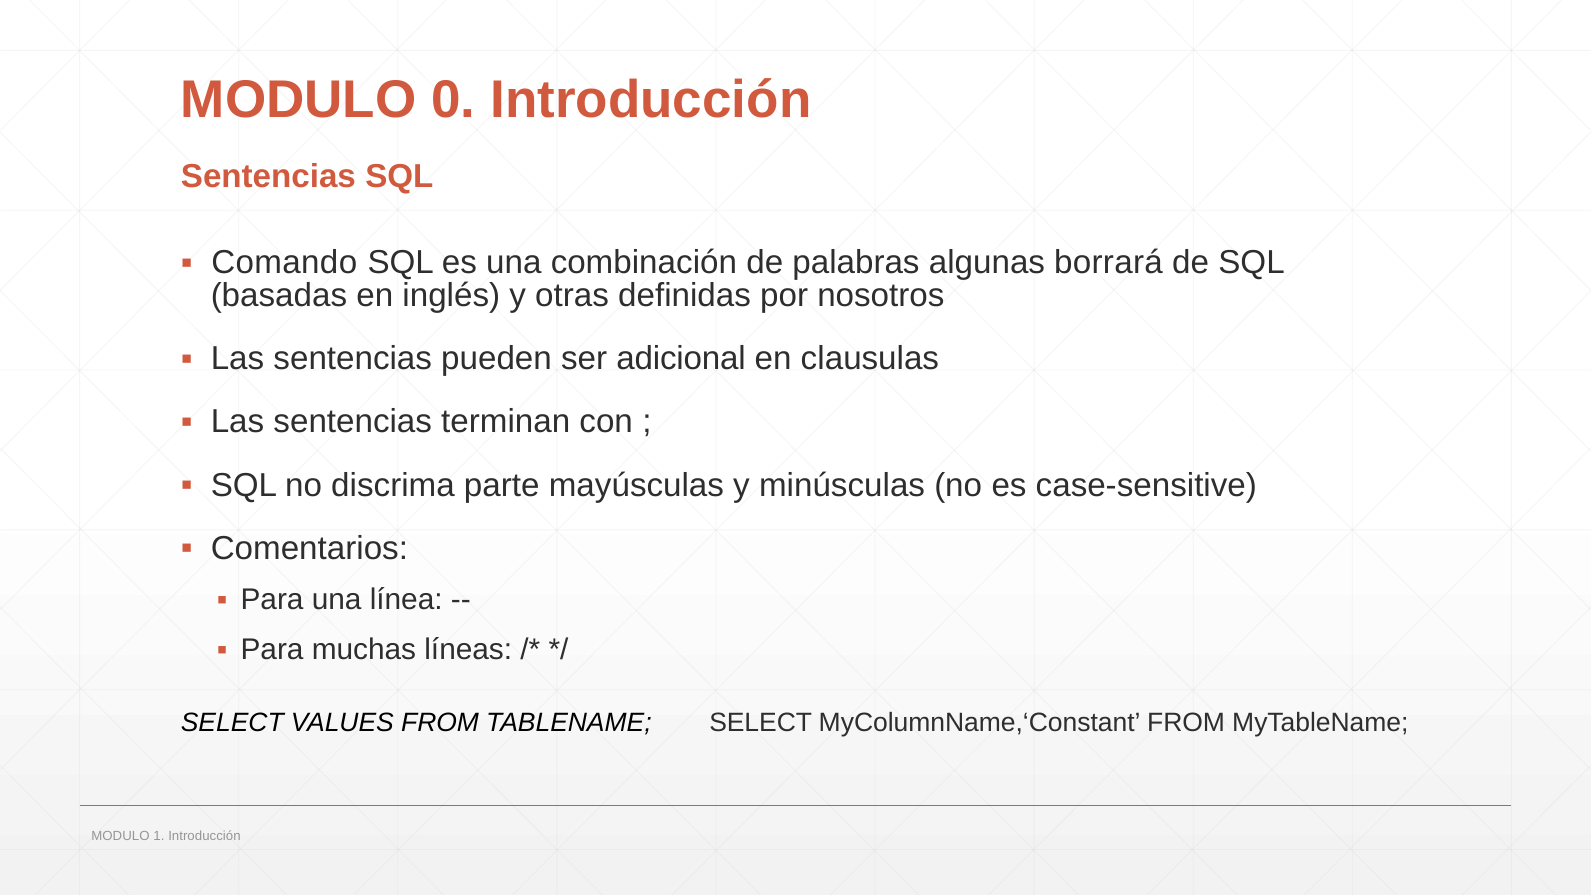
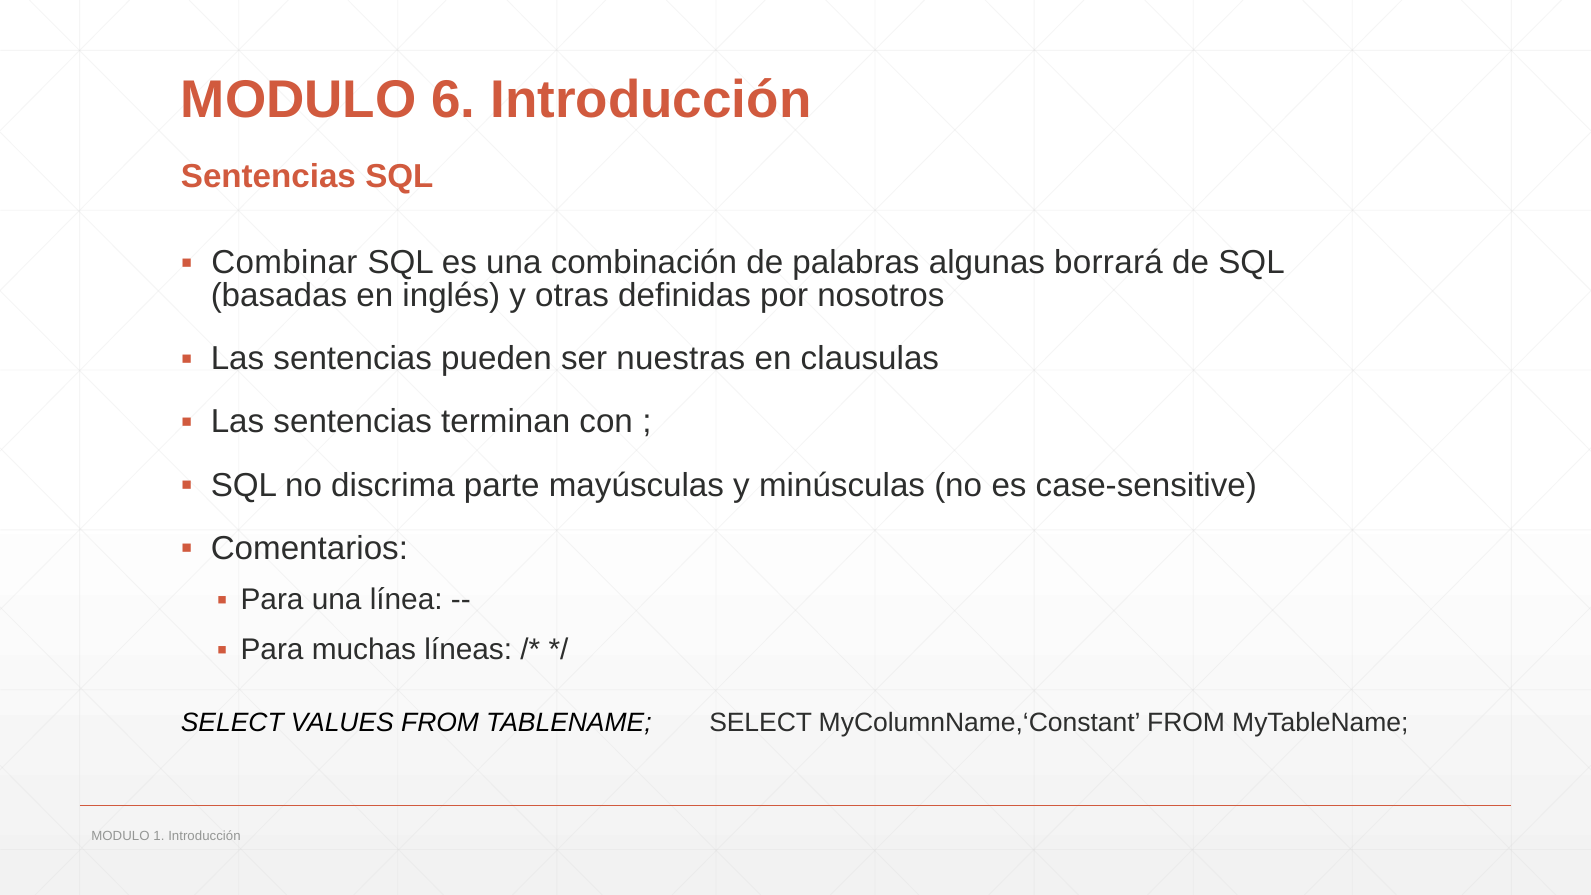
0: 0 -> 6
Comando: Comando -> Combinar
adicional: adicional -> nuestras
